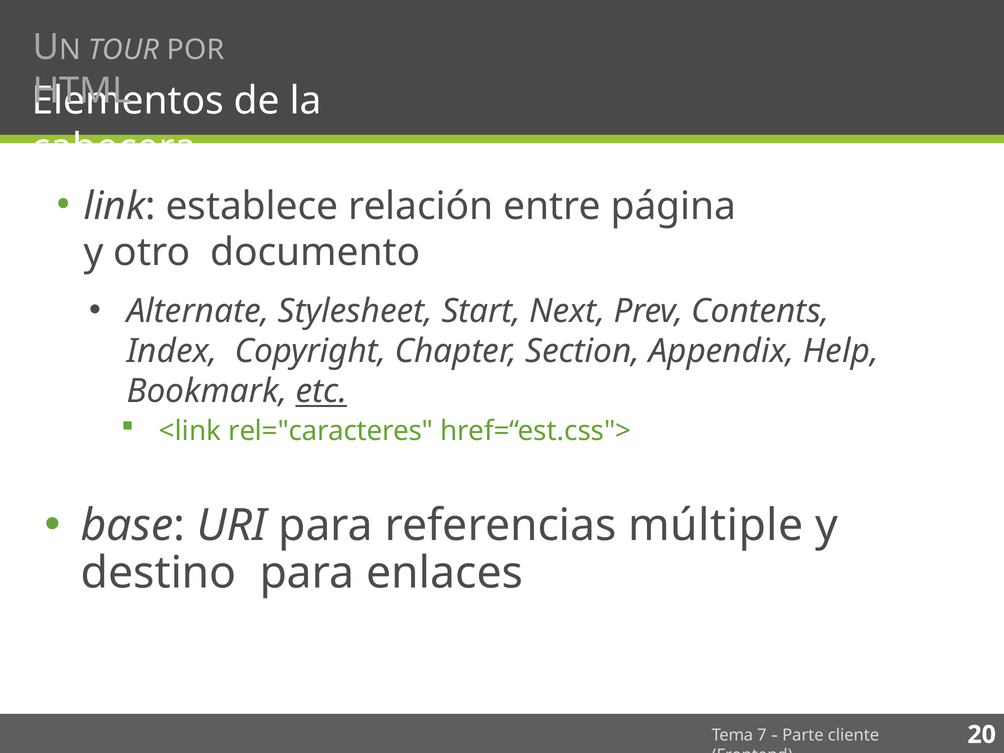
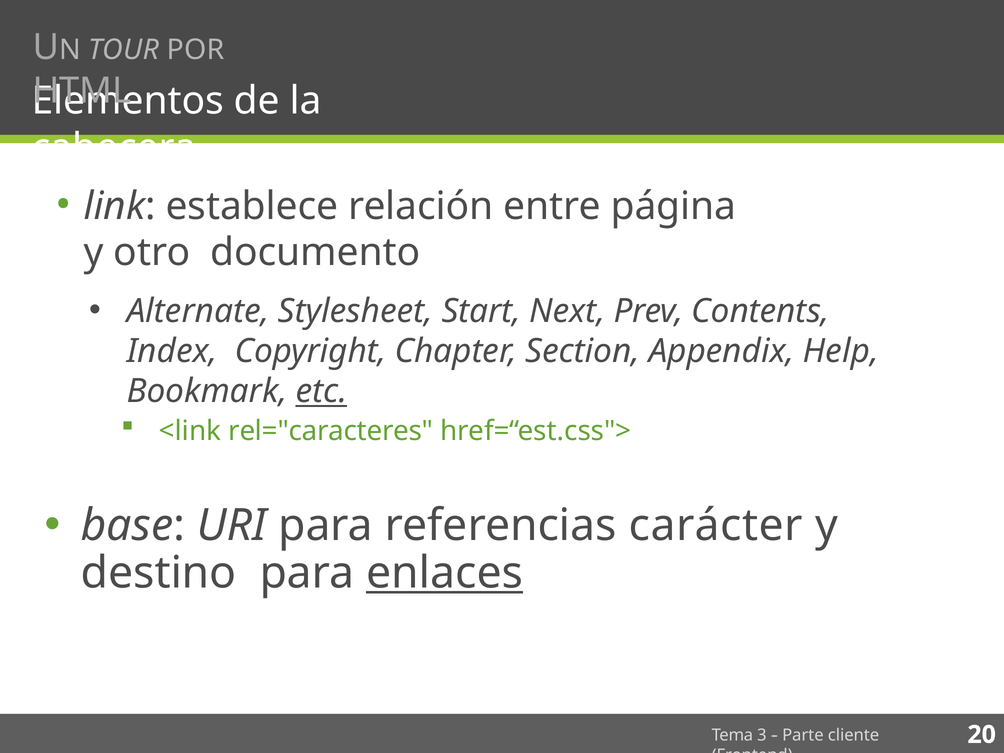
múltiple: múltiple -> carácter
enlaces underline: none -> present
7: 7 -> 3
